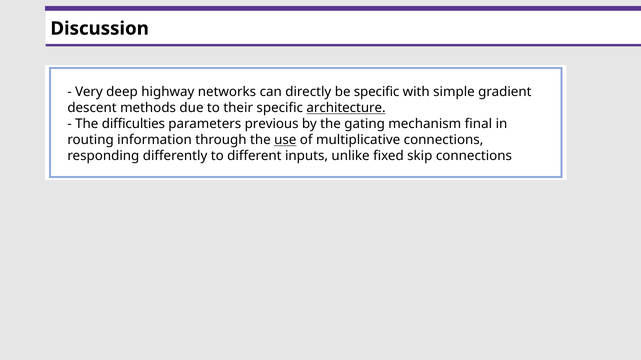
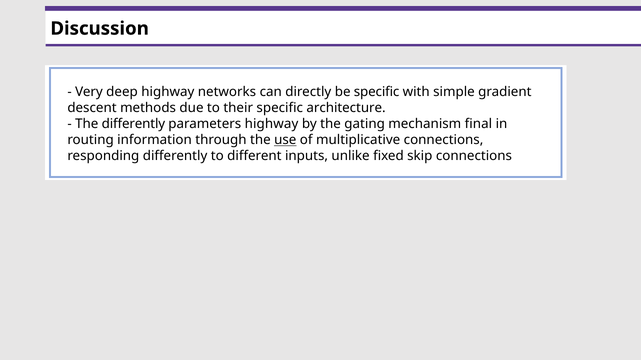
architecture underline: present -> none
The difficulties: difficulties -> differently
parameters previous: previous -> highway
